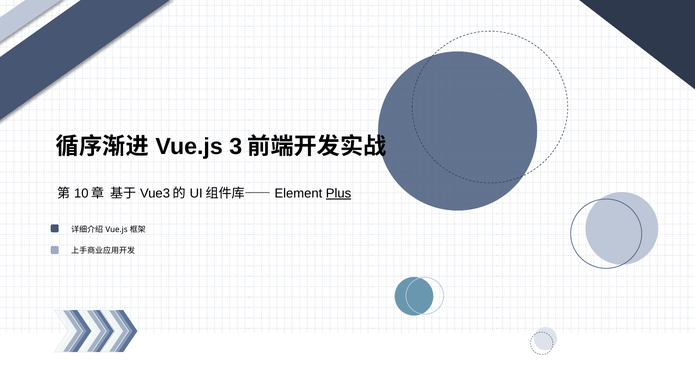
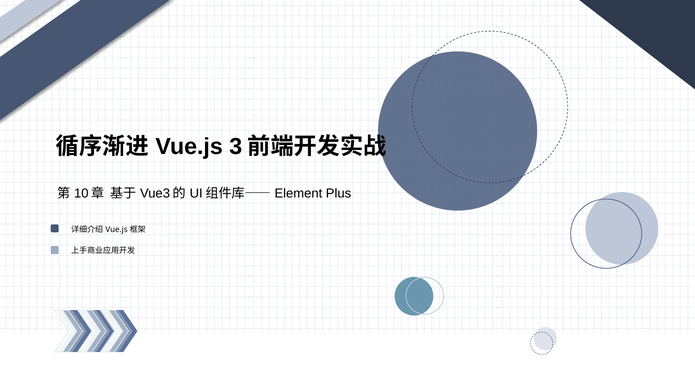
Plus underline: present -> none
